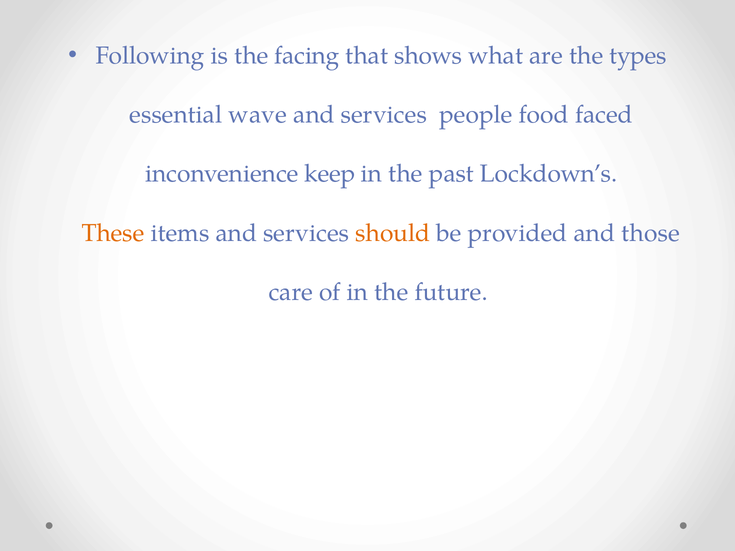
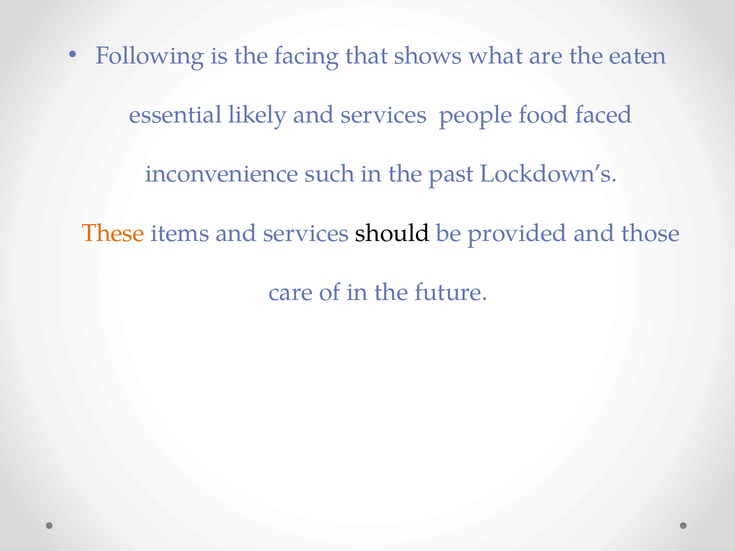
types: types -> eaten
wave: wave -> likely
keep: keep -> such
should colour: orange -> black
